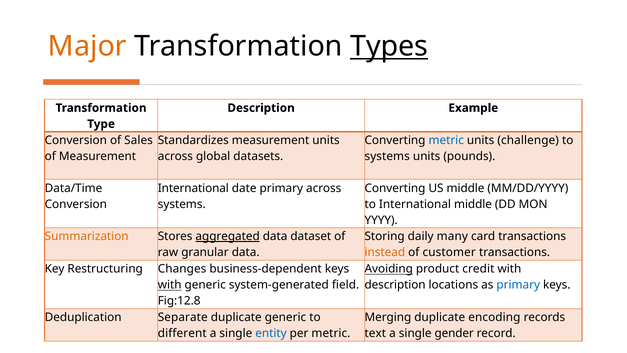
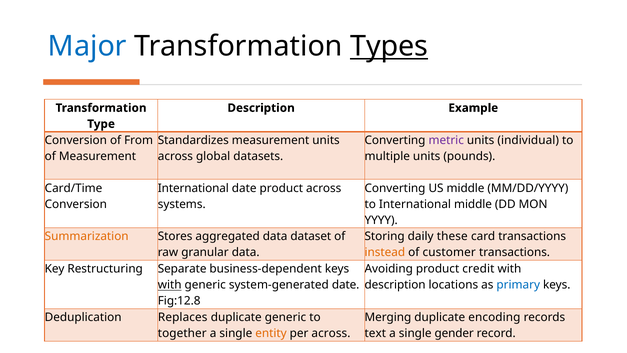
Major colour: orange -> blue
Sales: Sales -> From
metric at (446, 140) colour: blue -> purple
challenge: challenge -> individual
systems at (387, 156): systems -> multiple
Data/Time: Data/Time -> Card/Time
date primary: primary -> product
aggregated underline: present -> none
many: many -> these
Changes: Changes -> Separate
Avoiding underline: present -> none
system-generated field: field -> date
Separate: Separate -> Replaces
different: different -> together
entity colour: blue -> orange
per metric: metric -> across
